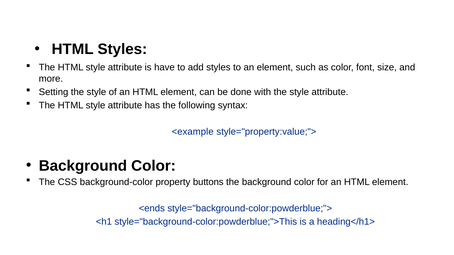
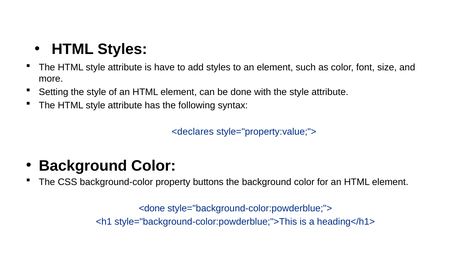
<example: <example -> <declares
<ends: <ends -> <done
